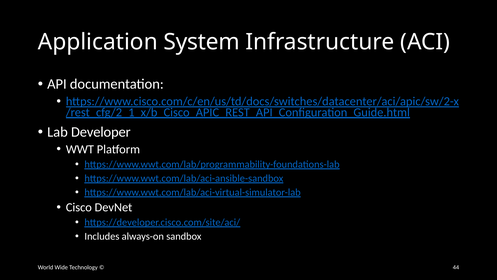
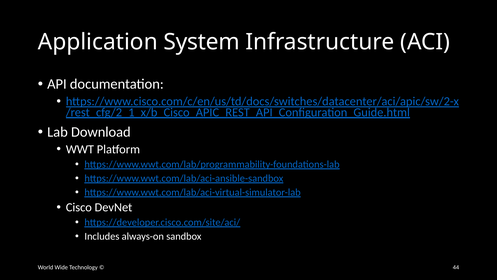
Developer: Developer -> Download
